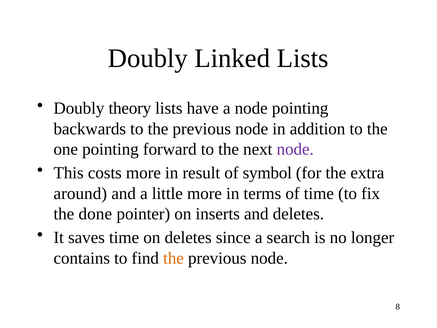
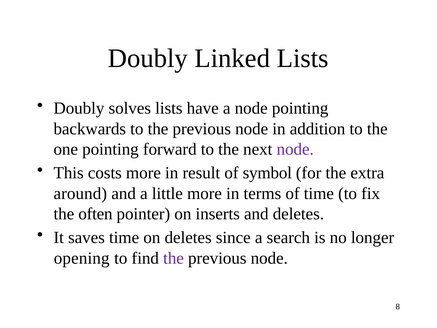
theory: theory -> solves
done: done -> often
contains: contains -> opening
the at (173, 258) colour: orange -> purple
